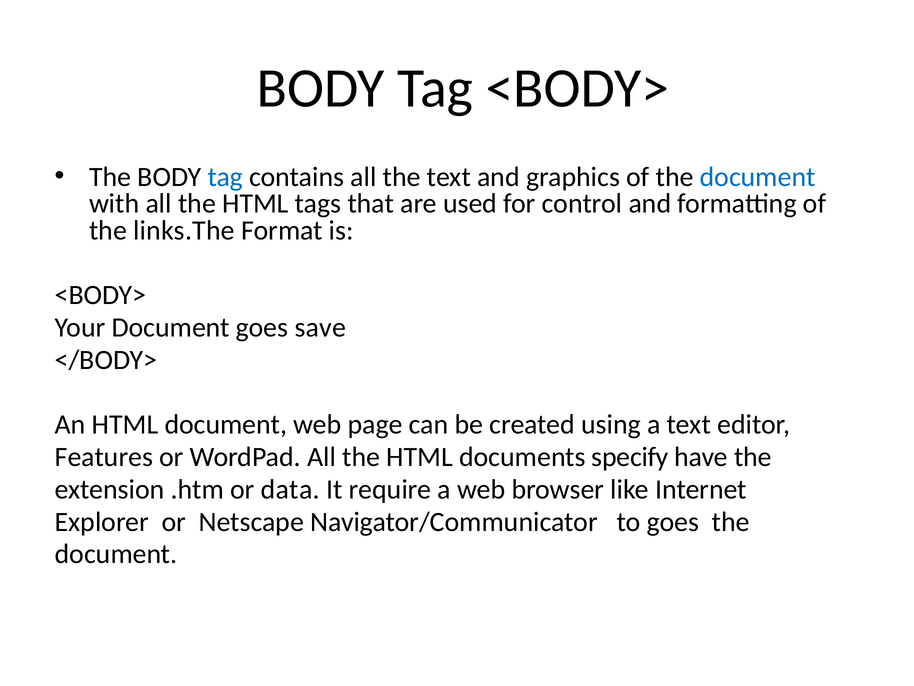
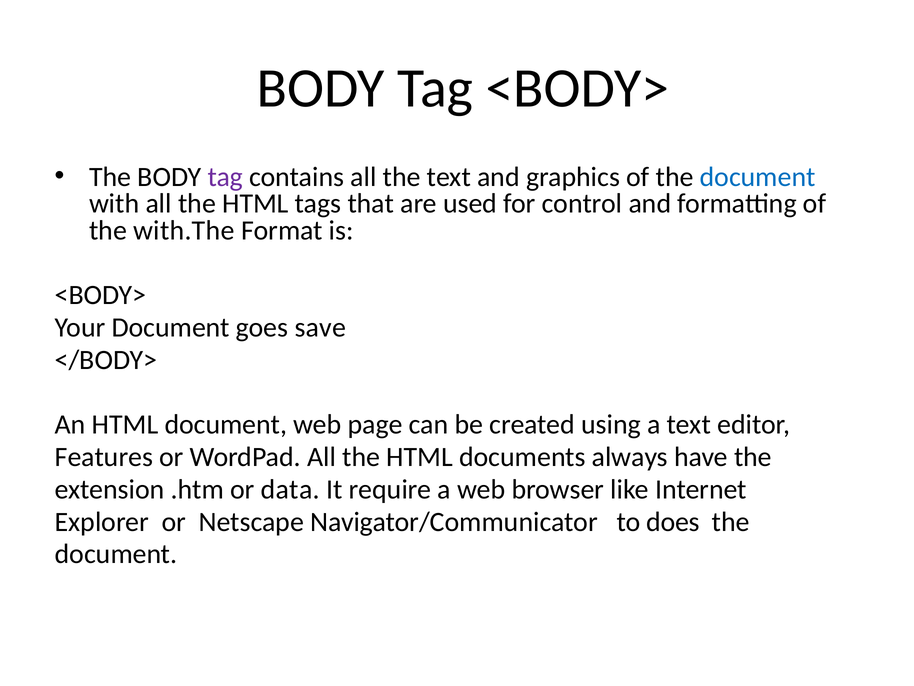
tag at (225, 177) colour: blue -> purple
links.The: links.The -> with.The
specify: specify -> always
to goes: goes -> does
